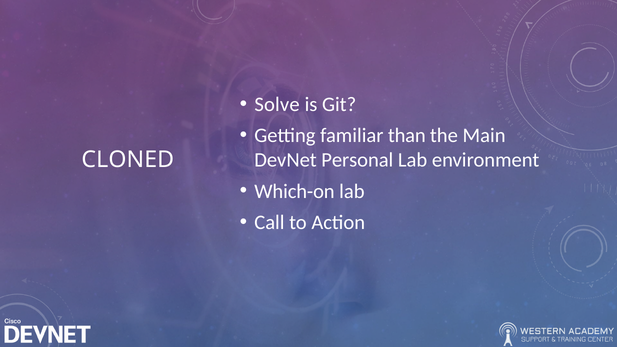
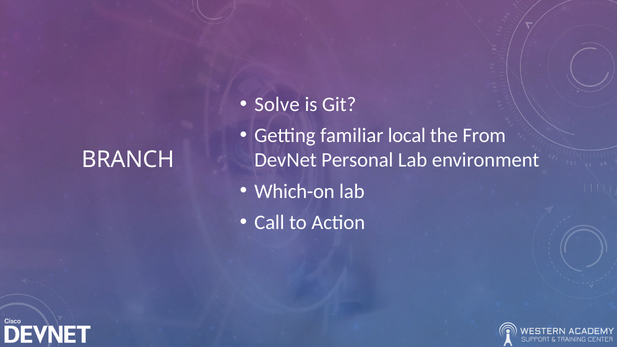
than: than -> local
Main: Main -> From
CLONED: CLONED -> BRANCH
